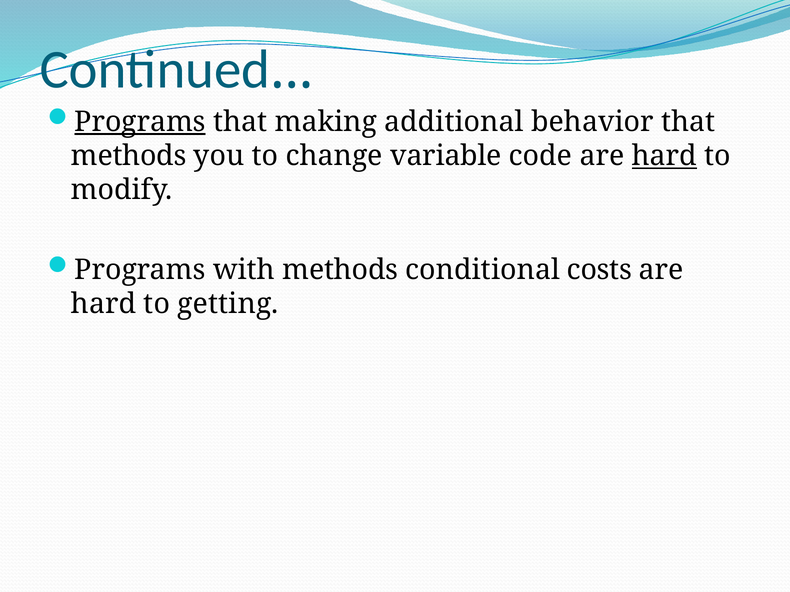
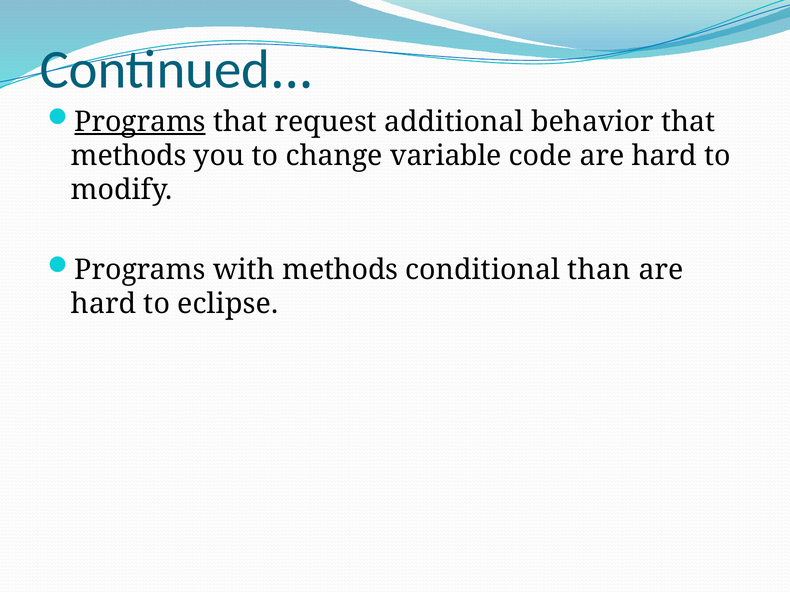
making: making -> request
hard at (664, 156) underline: present -> none
costs: costs -> than
getting: getting -> eclipse
